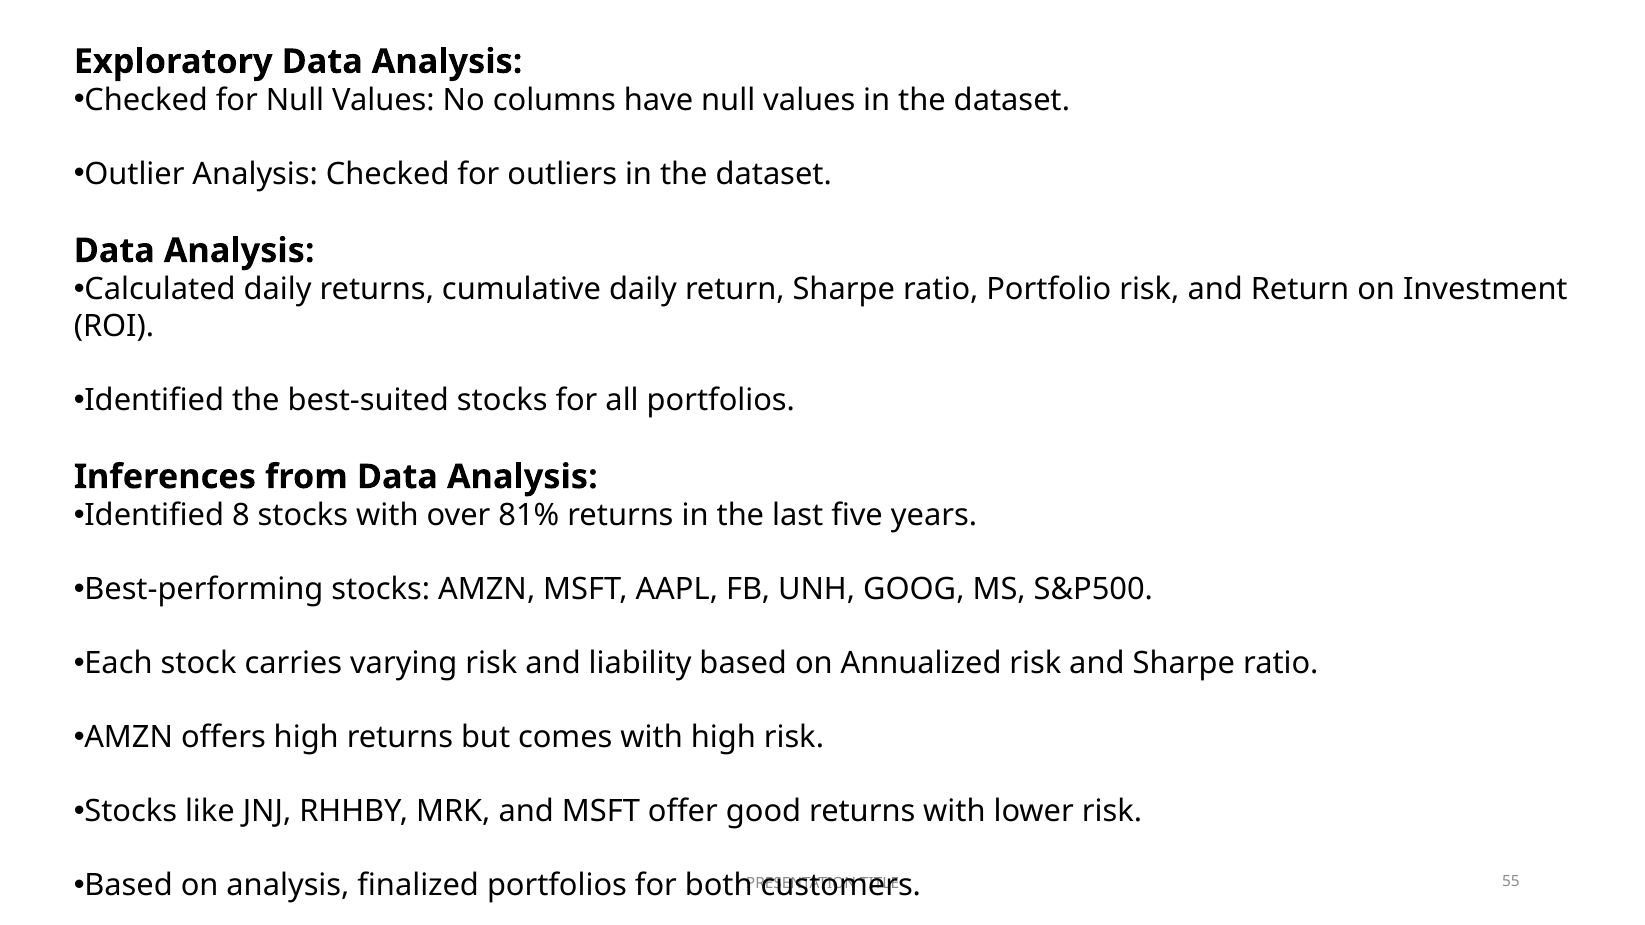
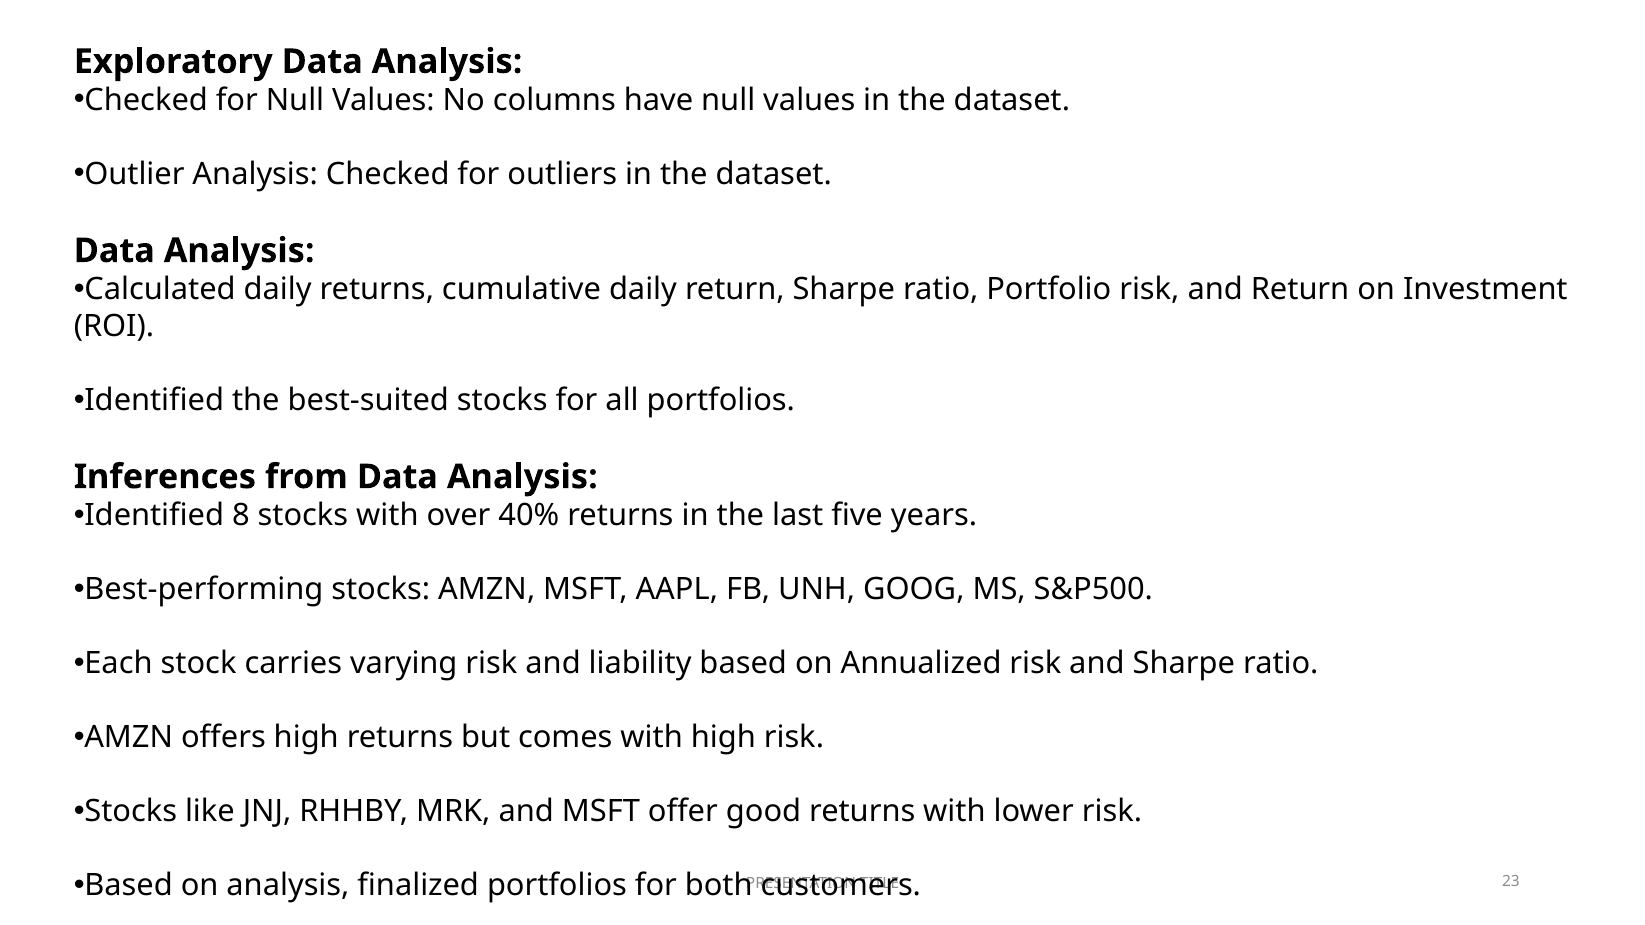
81%: 81% -> 40%
55: 55 -> 23
